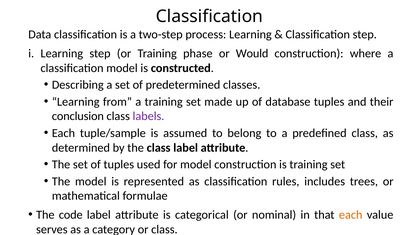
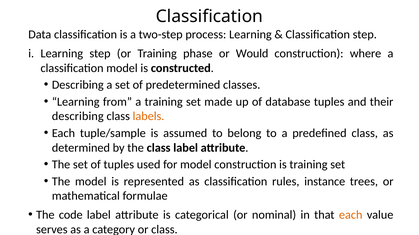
conclusion at (78, 117): conclusion -> describing
labels colour: purple -> orange
includes: includes -> instance
